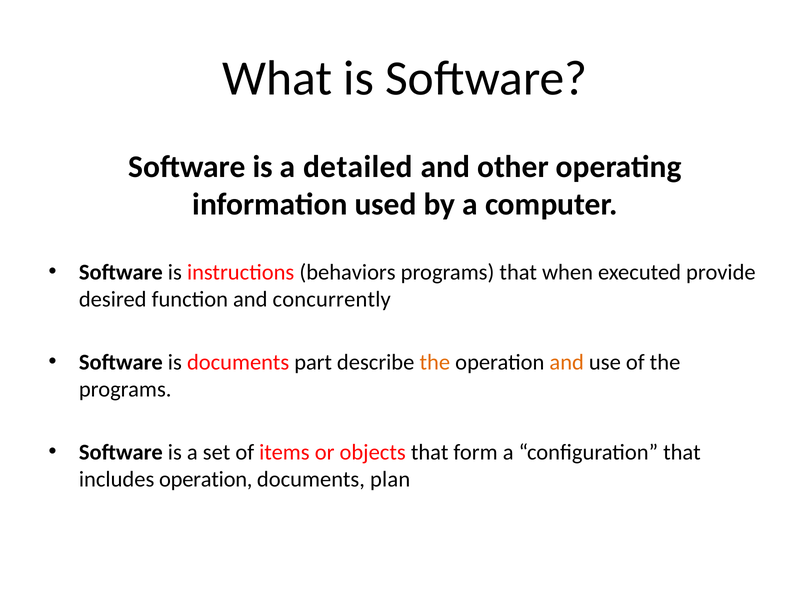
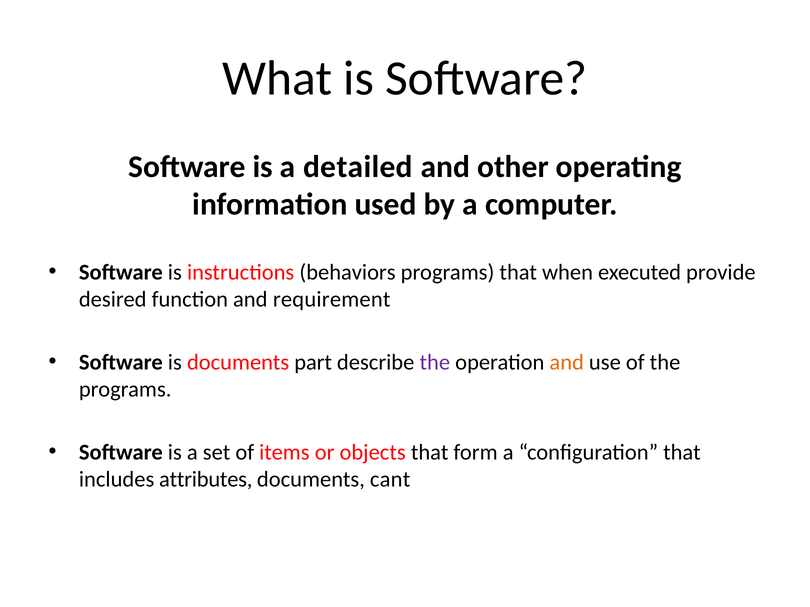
concurrently: concurrently -> requirement
the at (435, 363) colour: orange -> purple
includes operation: operation -> attributes
plan: plan -> cant
